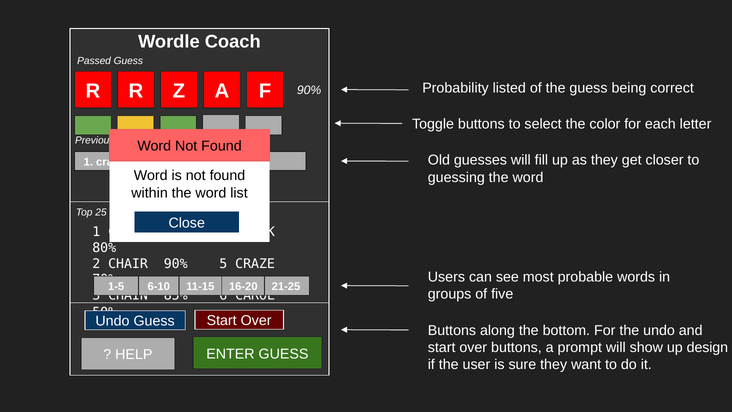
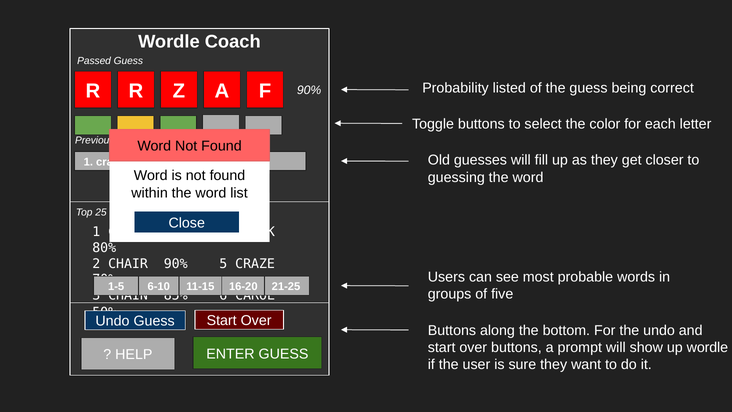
up design: design -> wordle
